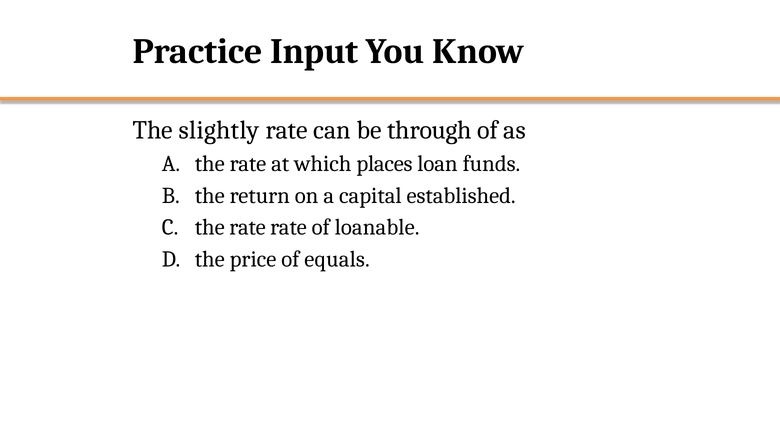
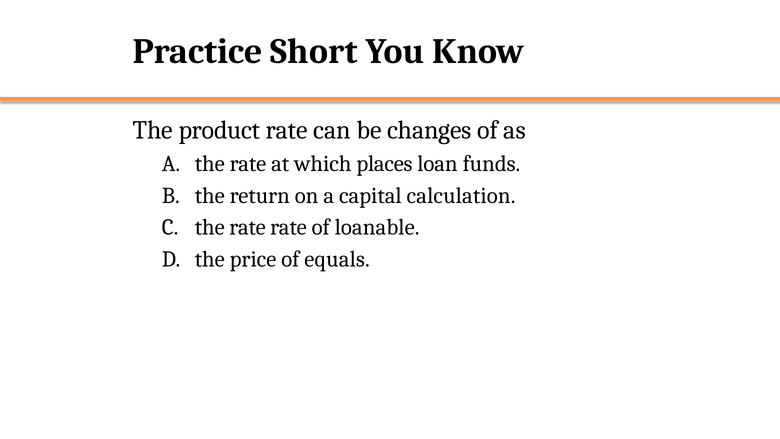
Input: Input -> Short
slightly: slightly -> product
through: through -> changes
established: established -> calculation
